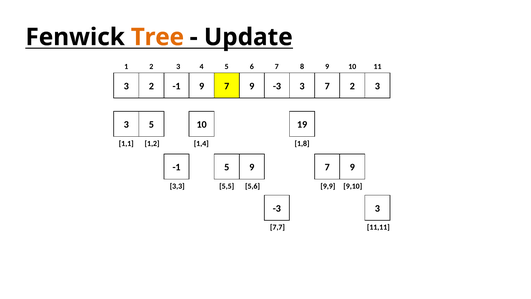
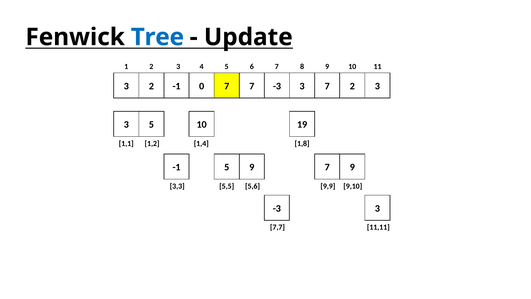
Tree colour: orange -> blue
-1 9: 9 -> 0
9 at (252, 86): 9 -> 7
